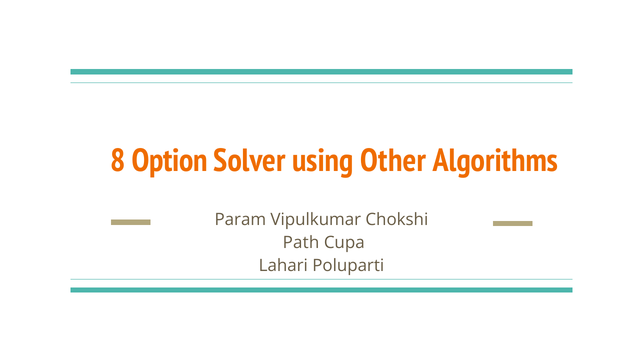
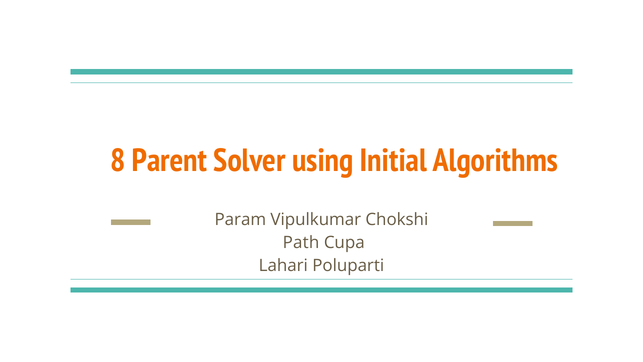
Option: Option -> Parent
Other: Other -> Initial
